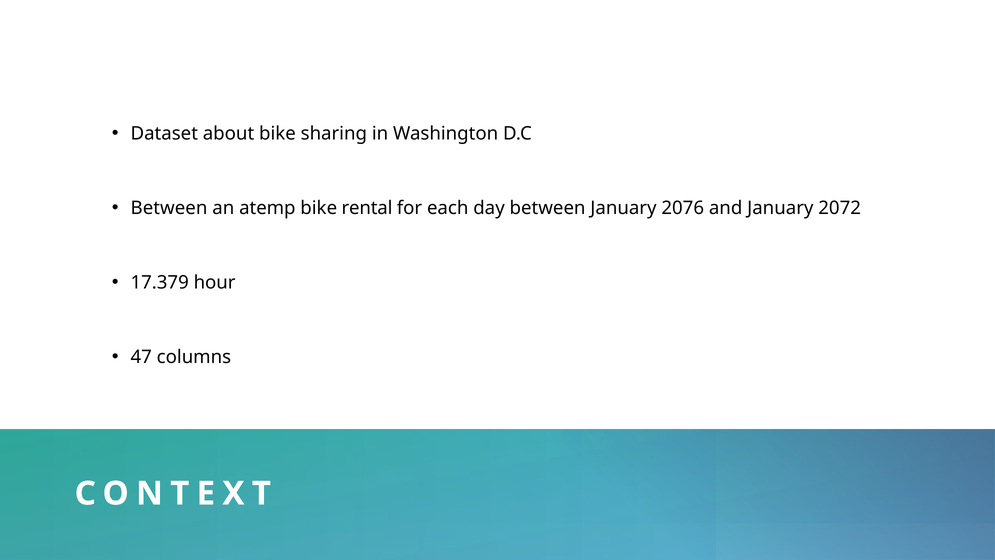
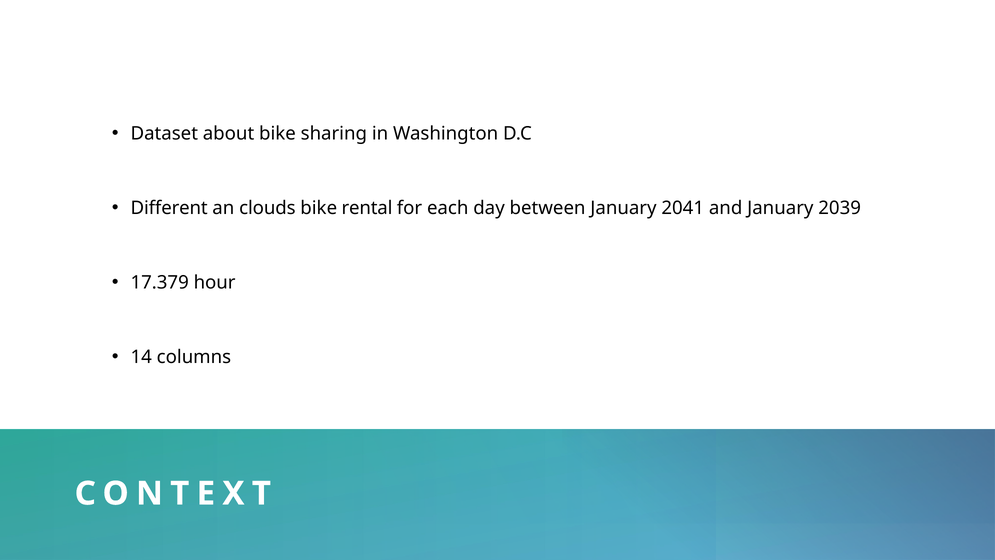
Between at (169, 208): Between -> Different
atemp: atemp -> clouds
2076: 2076 -> 2041
2072: 2072 -> 2039
47: 47 -> 14
